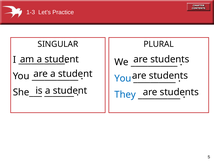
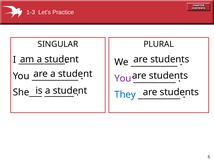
You at (123, 78) colour: blue -> purple
